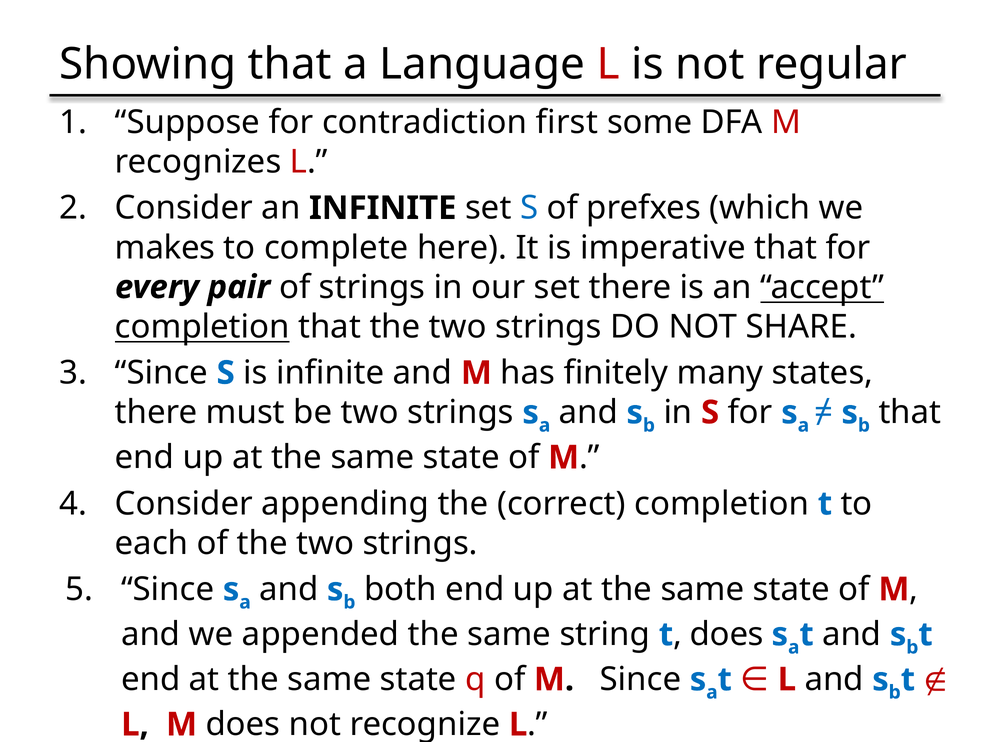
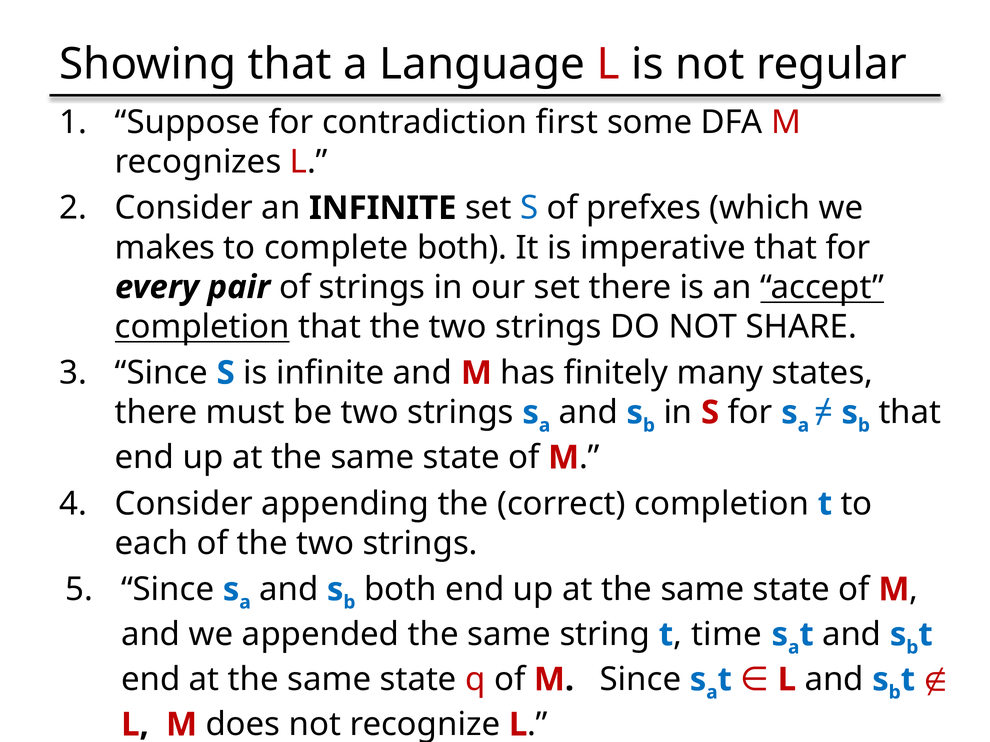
complete here: here -> both
does at (727, 635): does -> time
